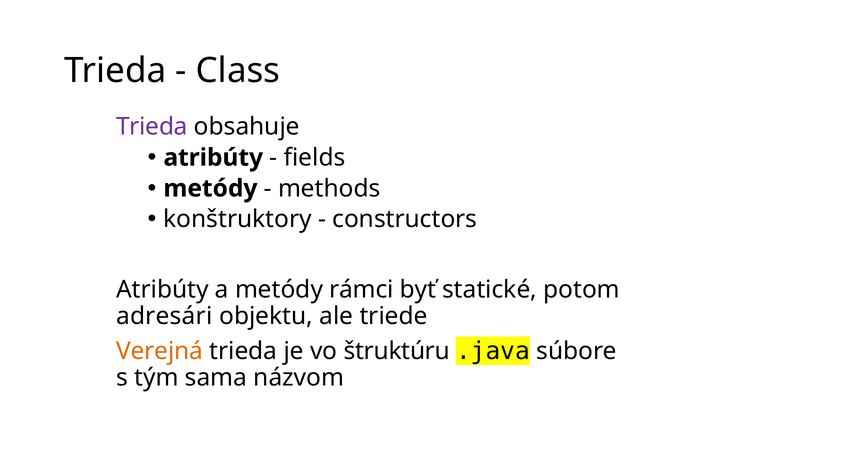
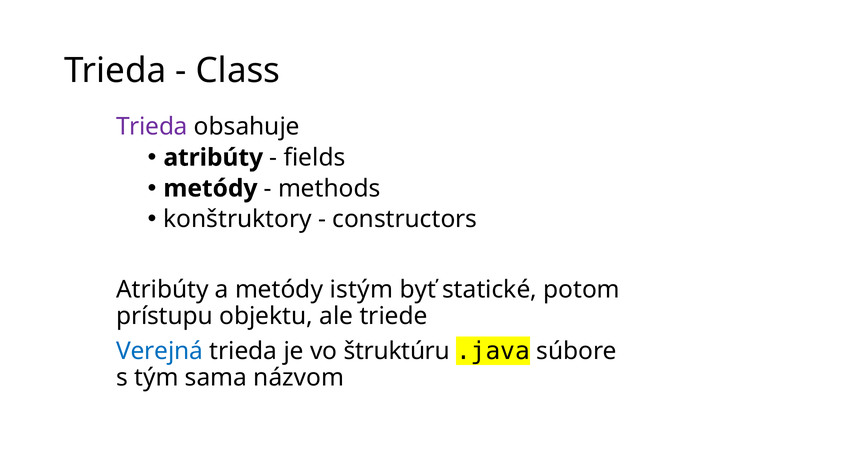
rámci: rámci -> istým
adresári: adresári -> prístupu
Verejná colour: orange -> blue
